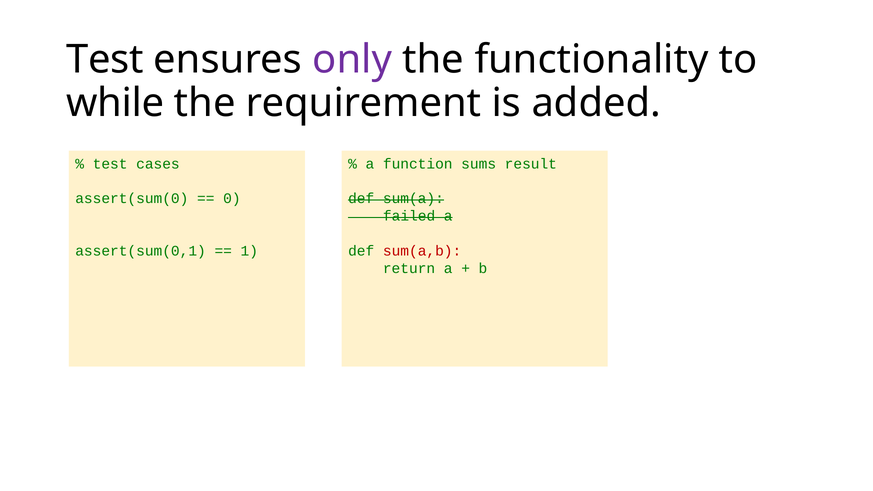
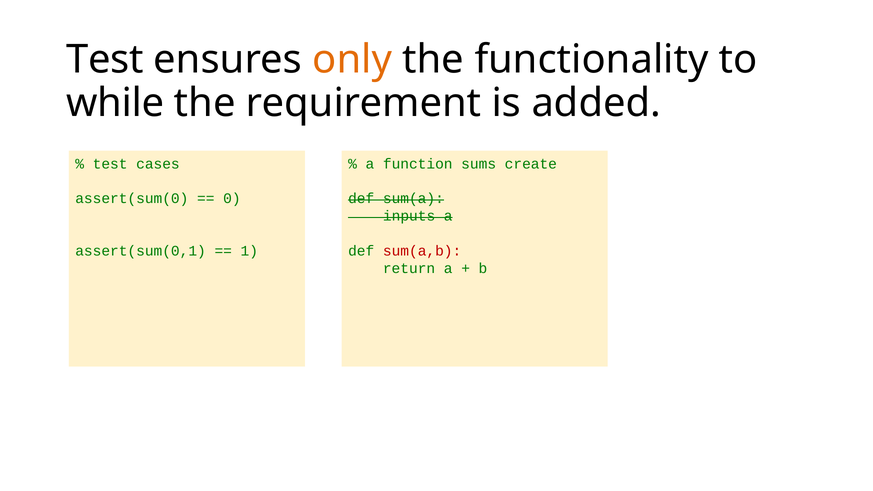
only colour: purple -> orange
result: result -> create
failed: failed -> inputs
